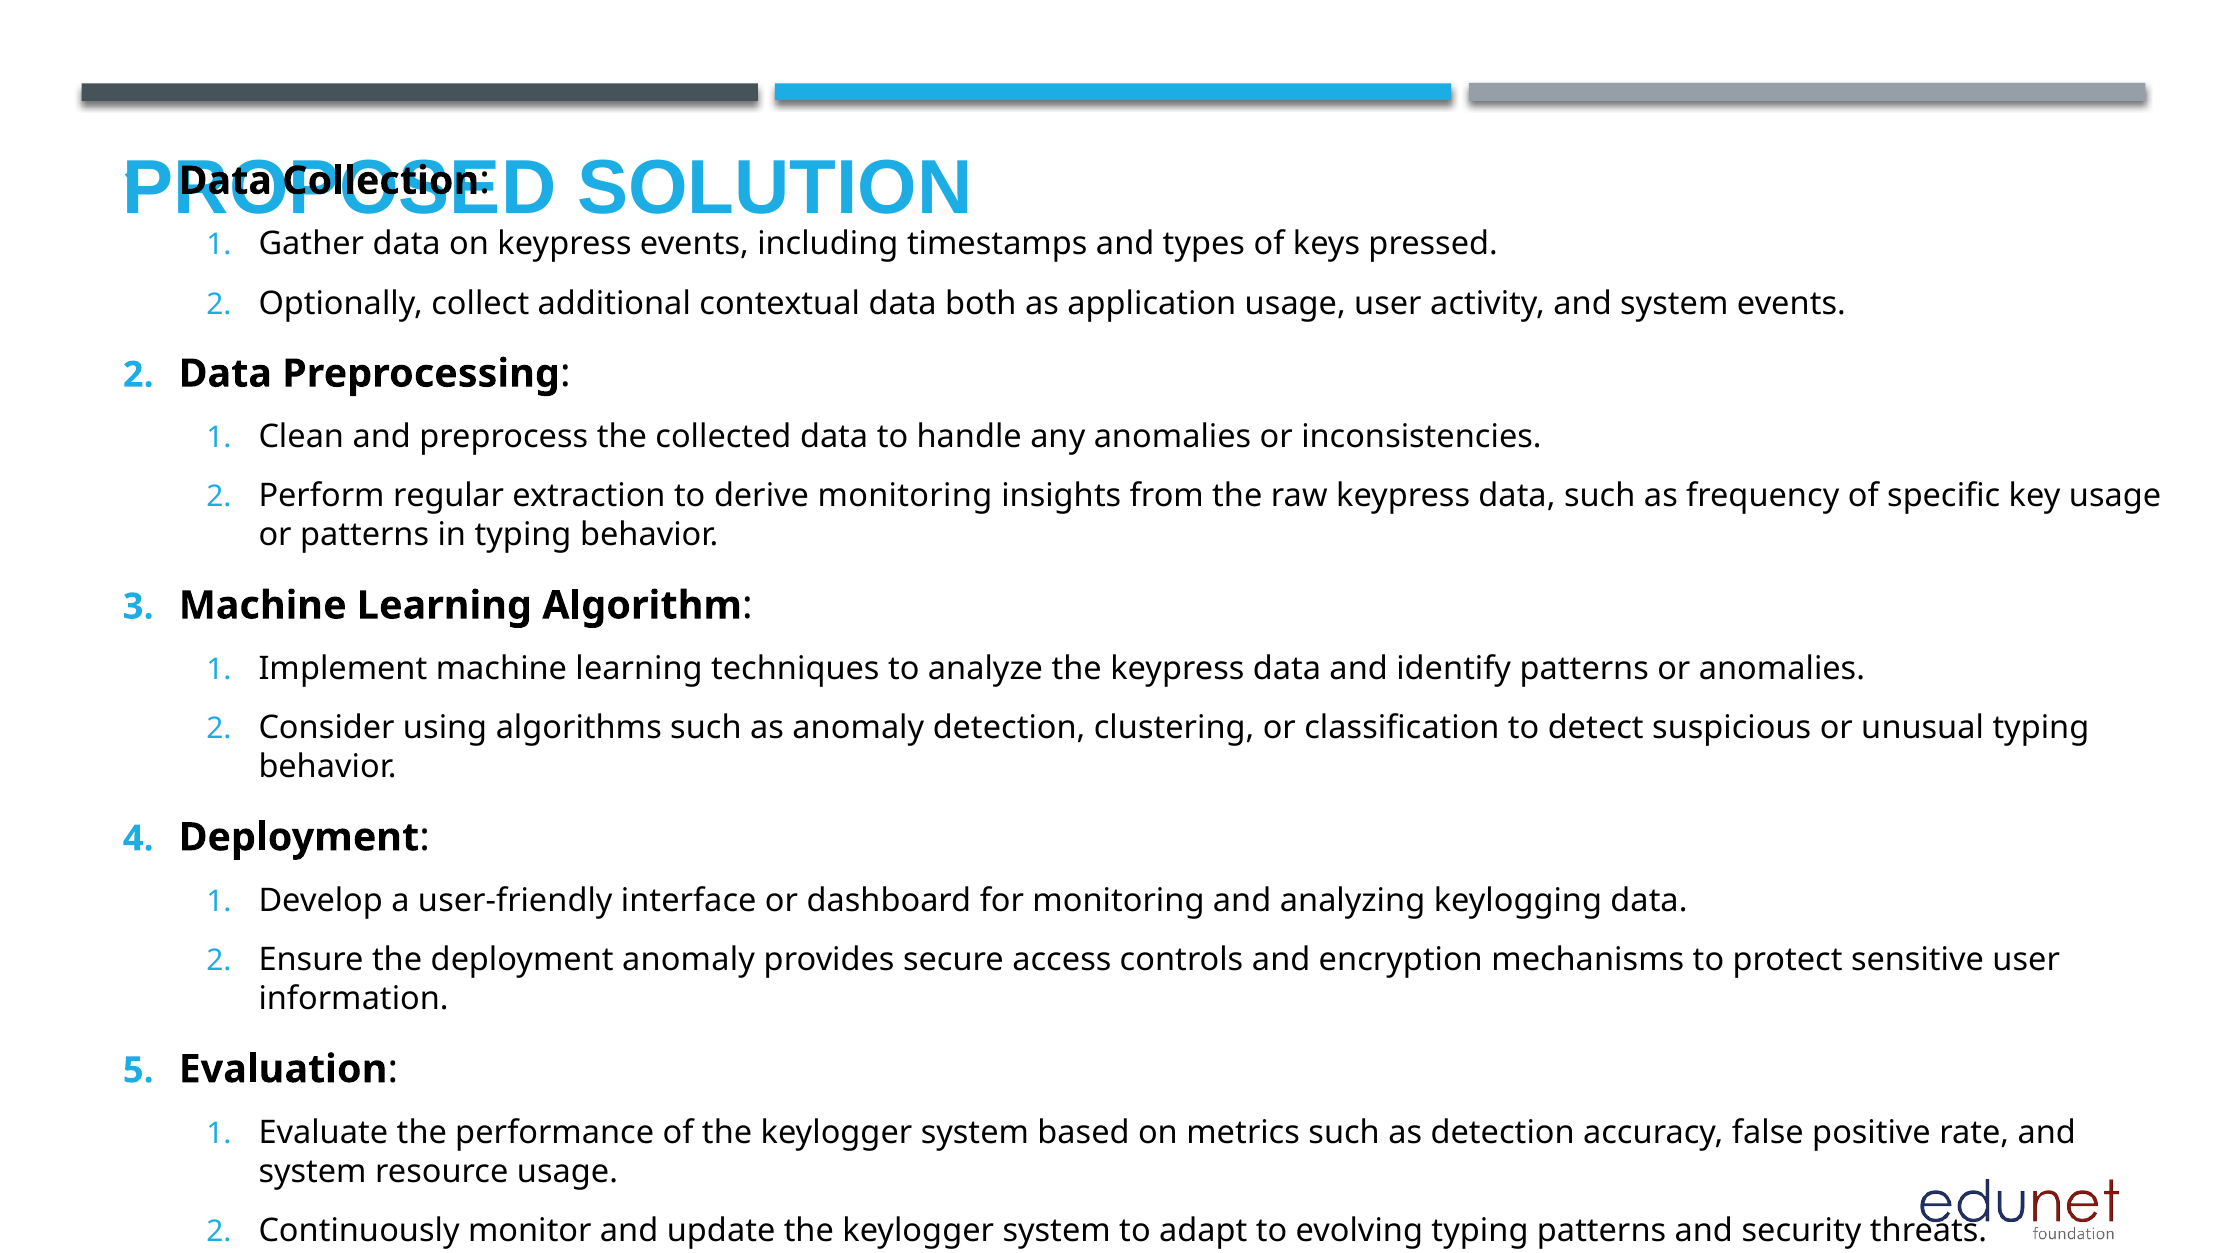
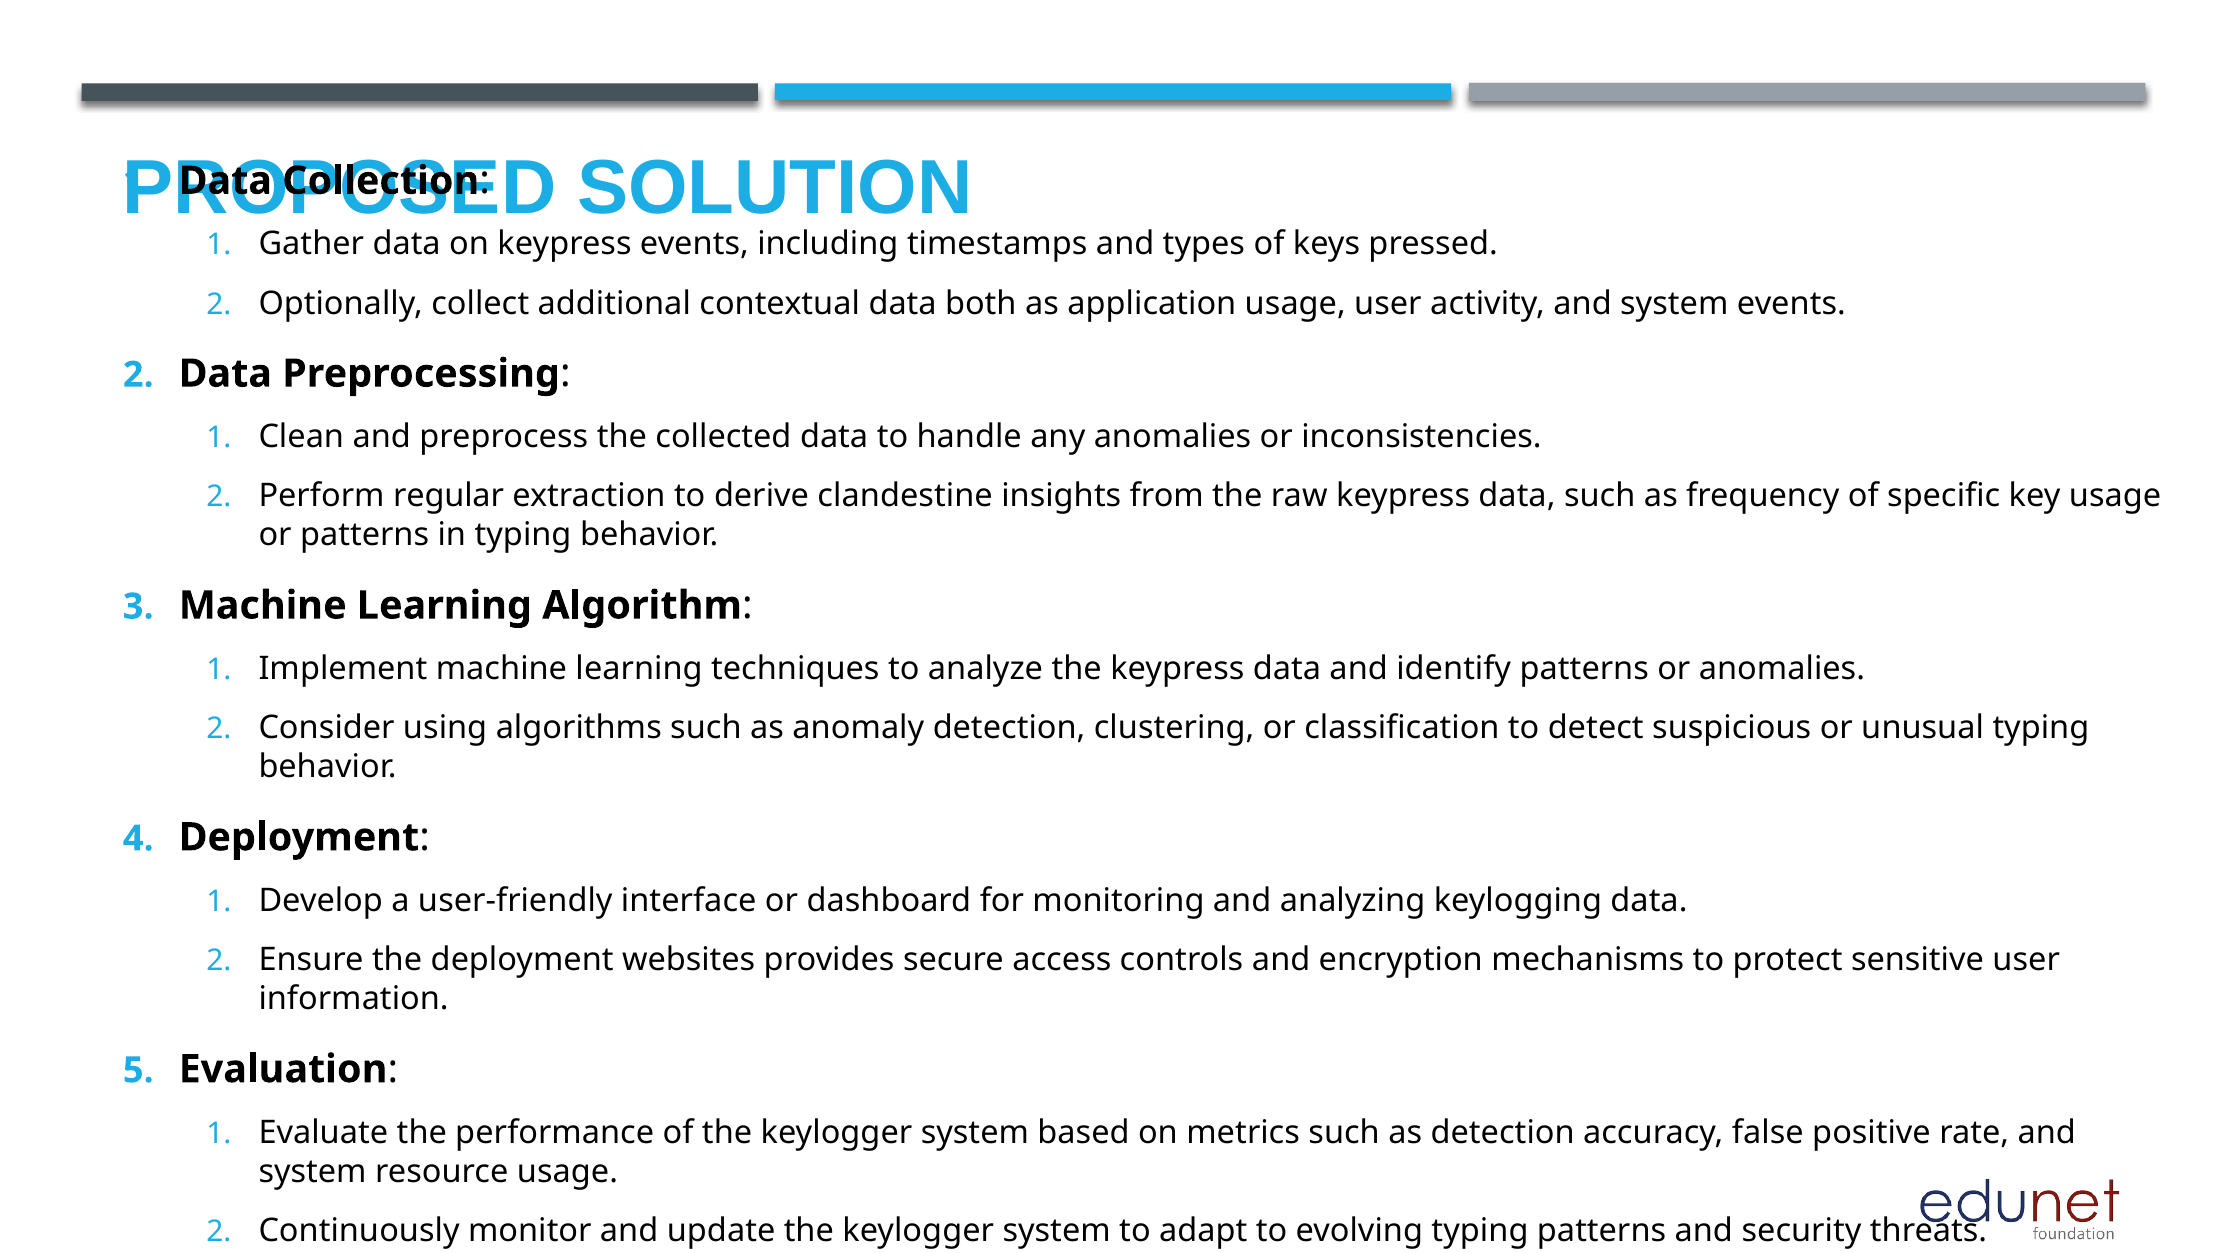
derive monitoring: monitoring -> clandestine
deployment anomaly: anomaly -> websites
